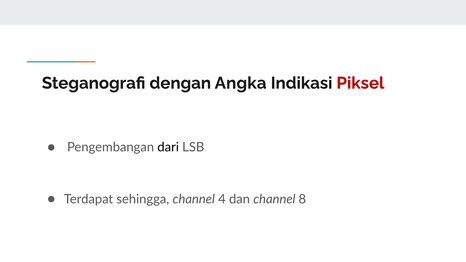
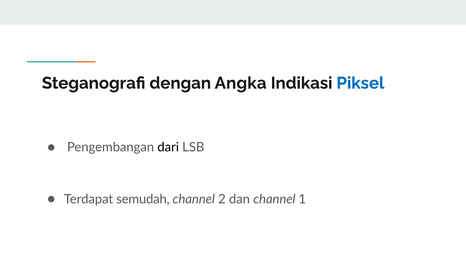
Piksel colour: red -> blue
sehingga: sehingga -> semudah
4: 4 -> 2
8: 8 -> 1
